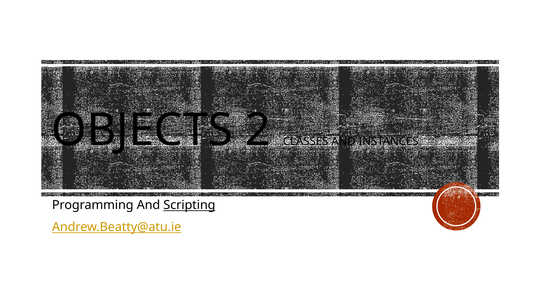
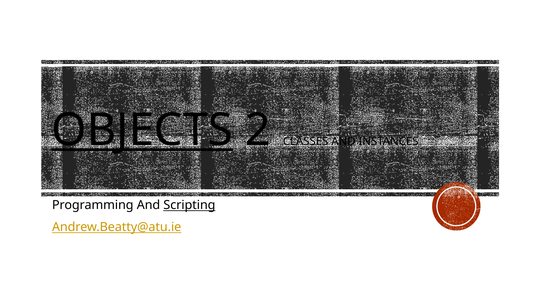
OBJECTS underline: none -> present
